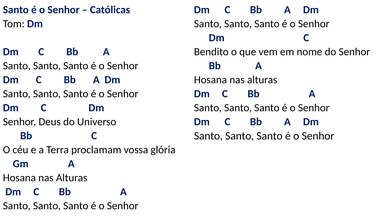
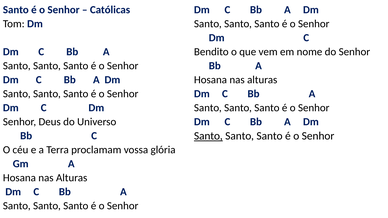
Santo at (208, 136) underline: none -> present
